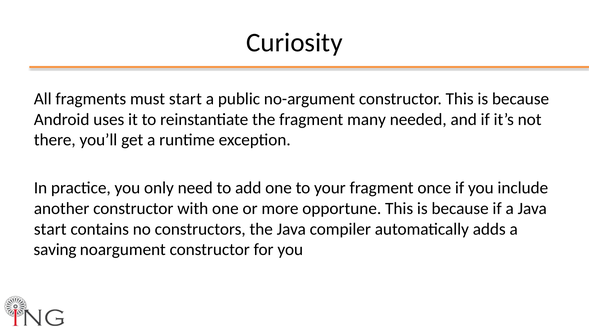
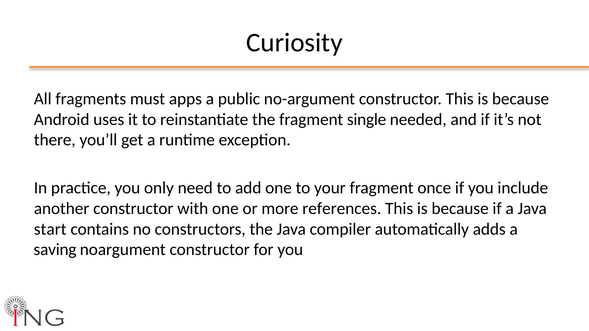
must start: start -> apps
many: many -> single
opportune: opportune -> references
